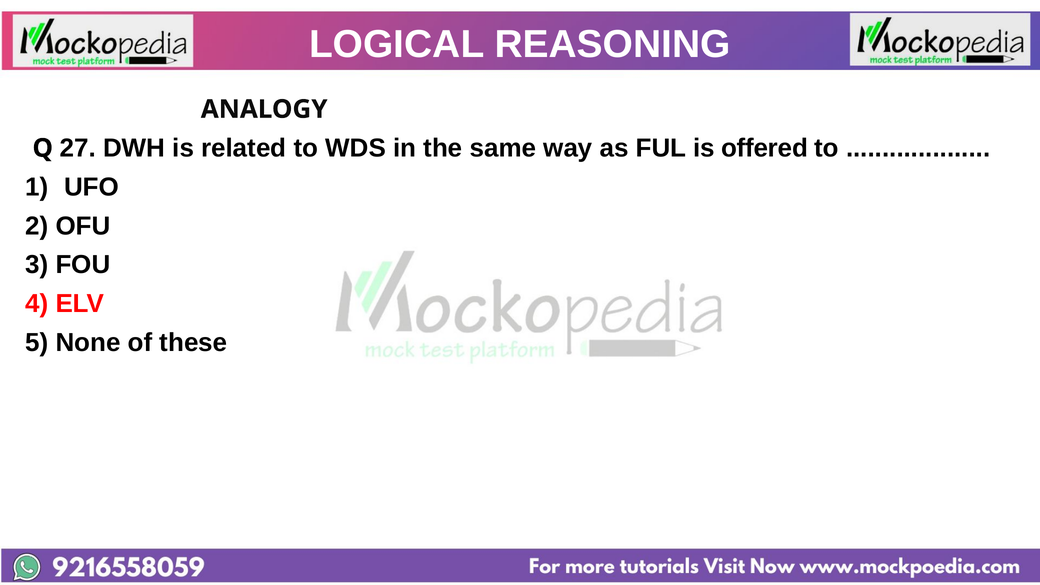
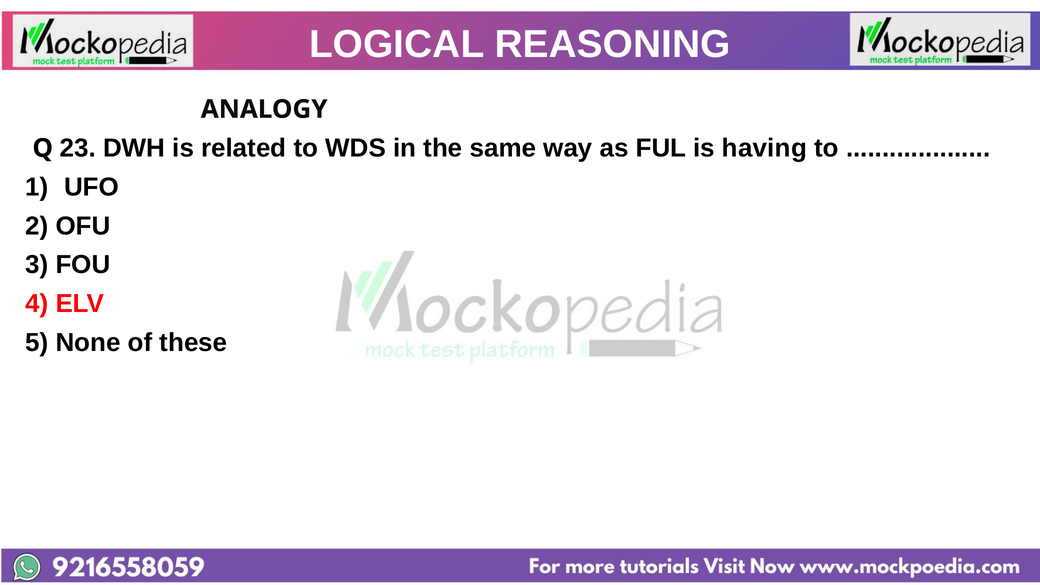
27: 27 -> 23
offered: offered -> having
